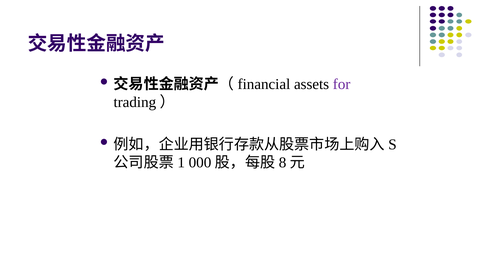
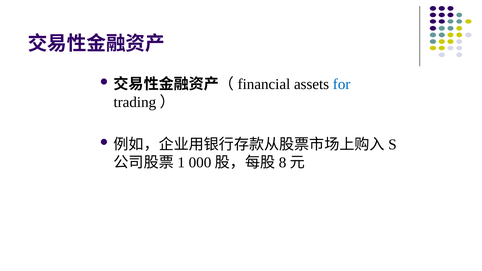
for colour: purple -> blue
